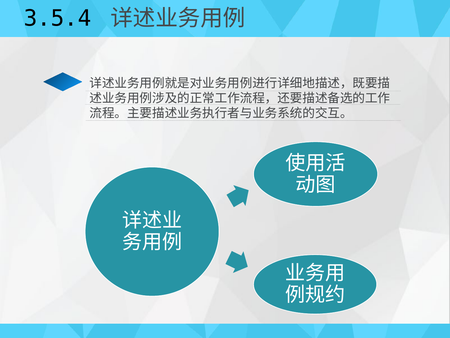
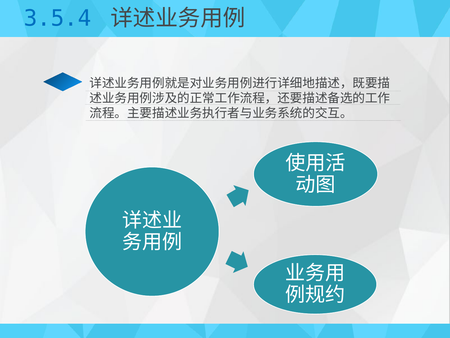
3.5.4 colour: black -> blue
